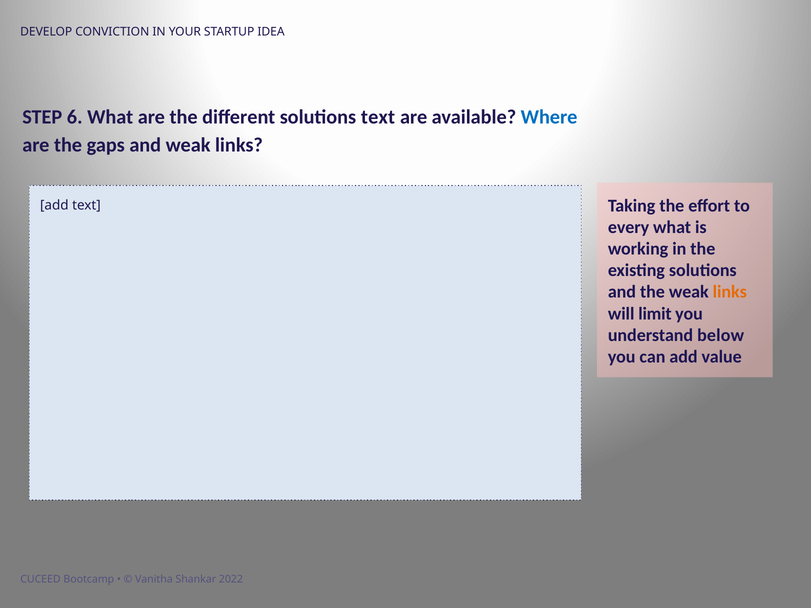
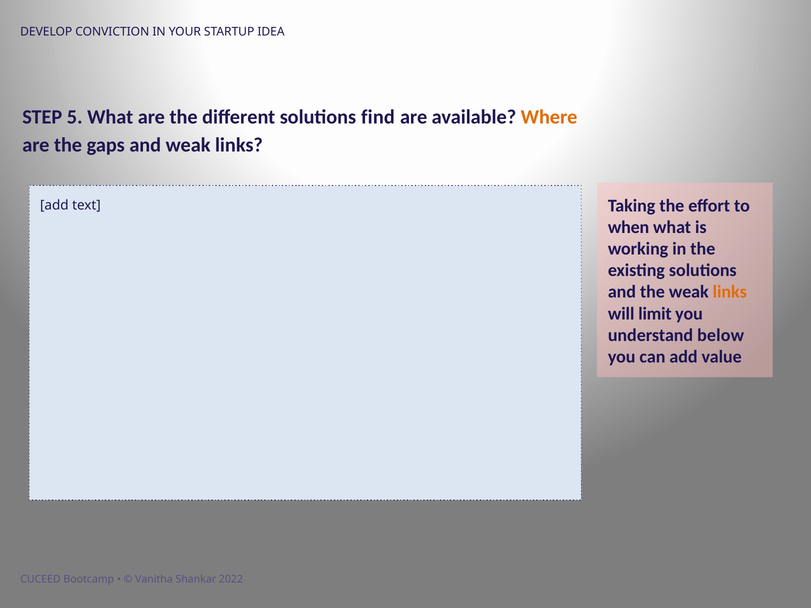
6: 6 -> 5
solutions text: text -> find
Where colour: blue -> orange
every: every -> when
